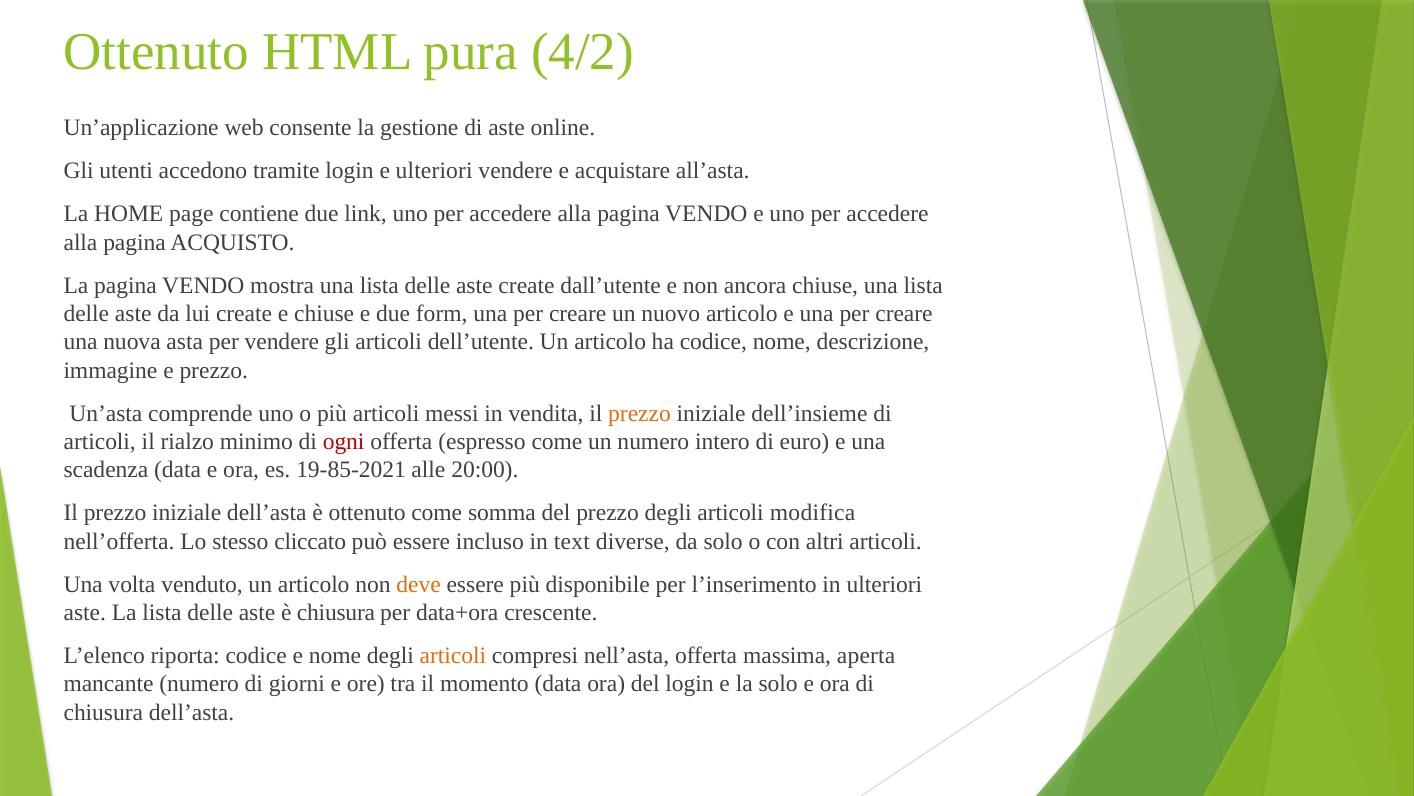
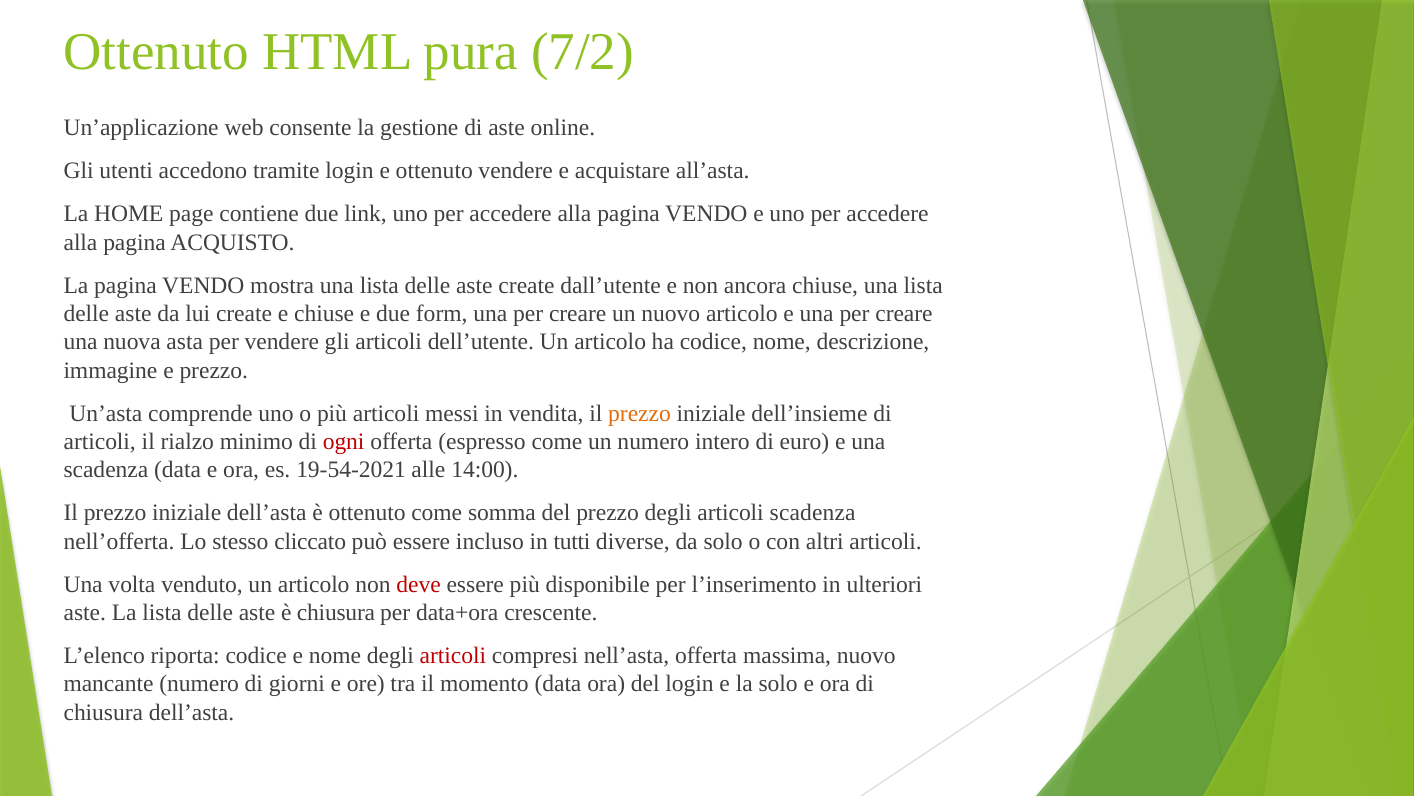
4/2: 4/2 -> 7/2
e ulteriori: ulteriori -> ottenuto
19-85-2021: 19-85-2021 -> 19-54-2021
20:00: 20:00 -> 14:00
articoli modifica: modifica -> scadenza
text: text -> tutti
deve colour: orange -> red
articoli at (453, 655) colour: orange -> red
massima aperta: aperta -> nuovo
